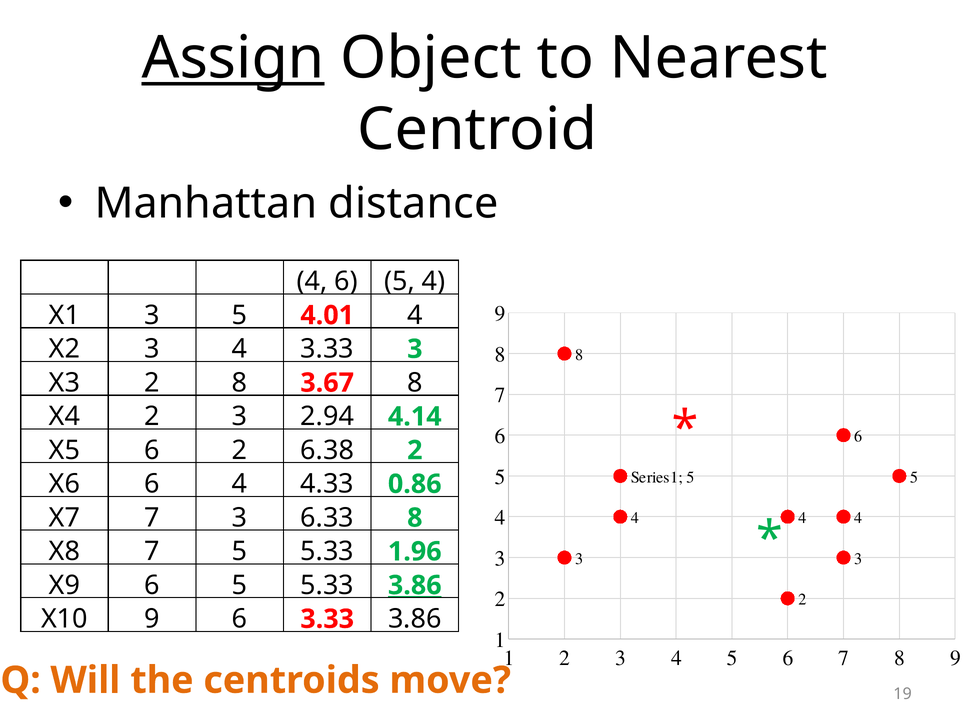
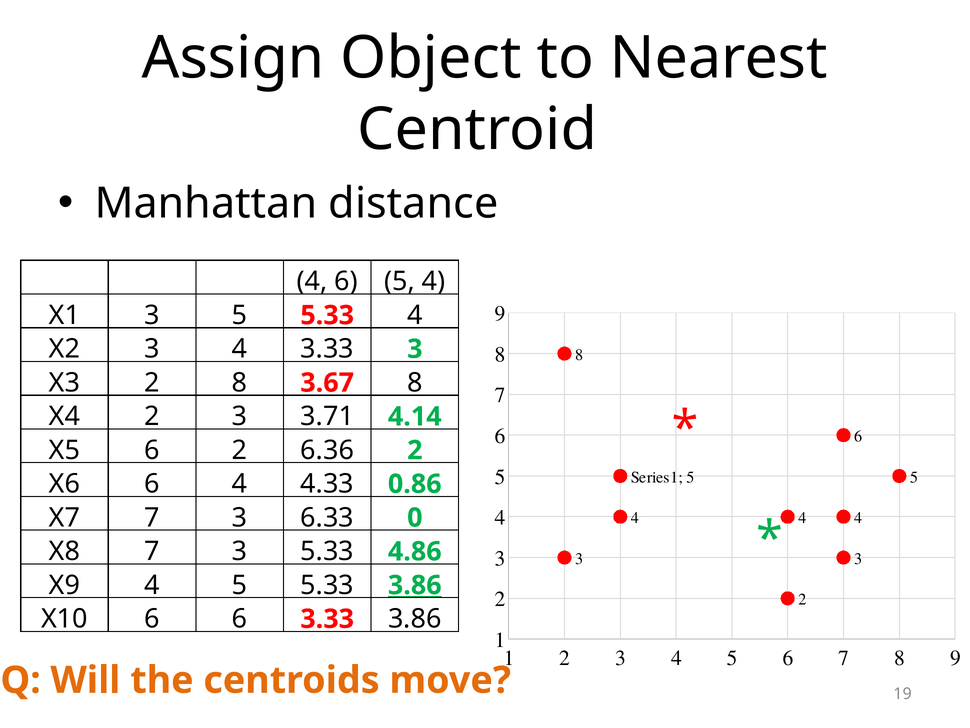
Assign underline: present -> none
3 5 4.01: 4.01 -> 5.33
2.94: 2.94 -> 3.71
6.38: 6.38 -> 6.36
6.33 8: 8 -> 0
X8 7 5: 5 -> 3
1.96: 1.96 -> 4.86
X9 6: 6 -> 4
X10 9: 9 -> 6
